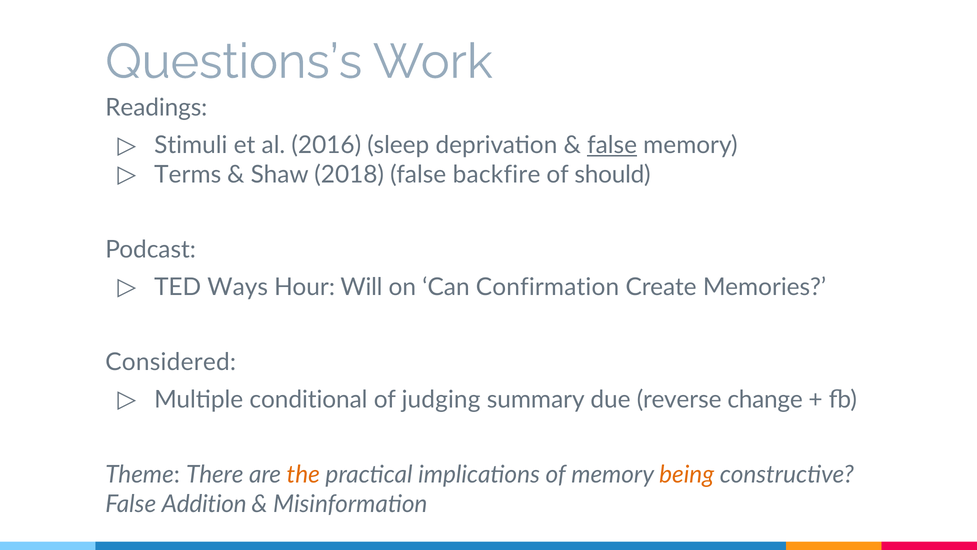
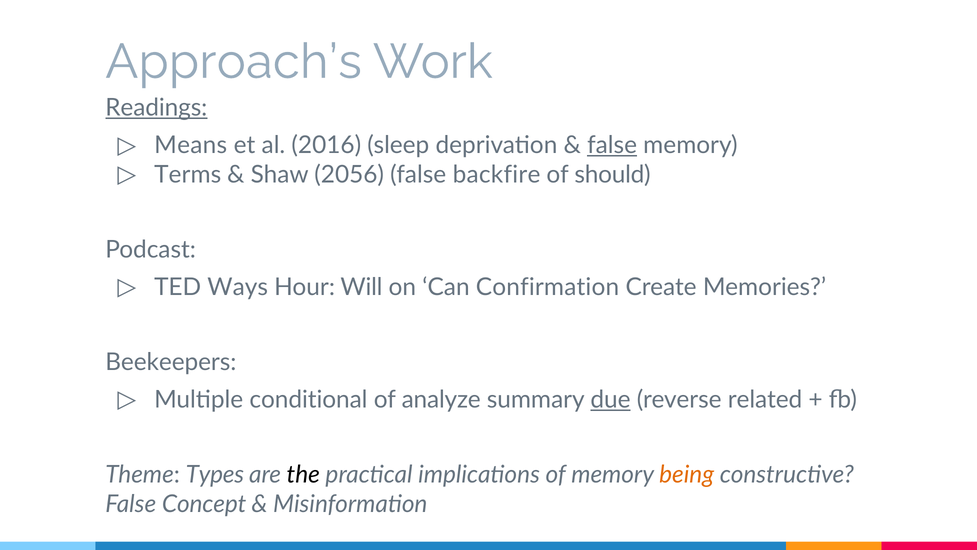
Questions’s: Questions’s -> Approach’s
Readings underline: none -> present
Stimuli: Stimuli -> Means
2018: 2018 -> 2056
Considered: Considered -> Beekeepers
judging: judging -> analyze
due underline: none -> present
change: change -> related
There: There -> Types
the colour: orange -> black
Addition: Addition -> Concept
